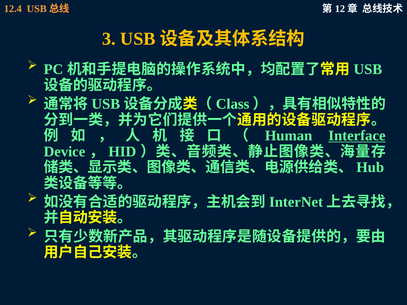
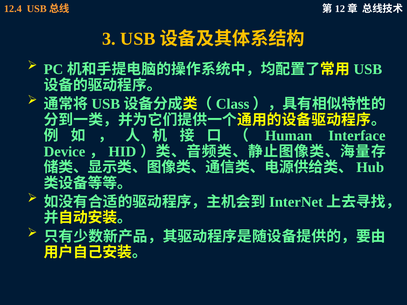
Interface underline: present -> none
